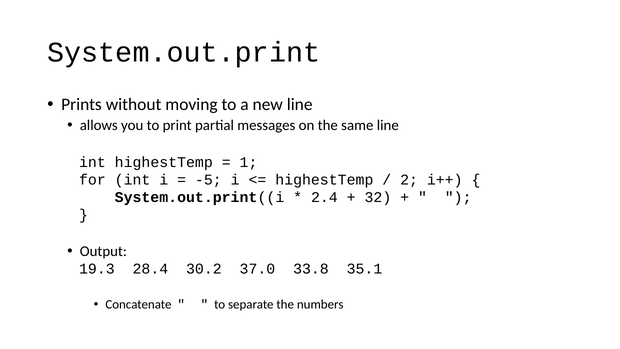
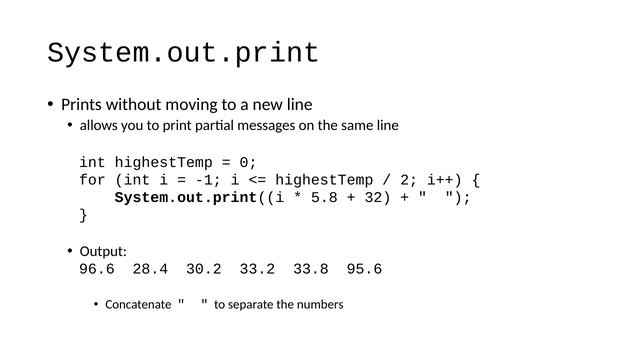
1: 1 -> 0
-5: -5 -> -1
2.4: 2.4 -> 5.8
19.3: 19.3 -> 96.6
37.0: 37.0 -> 33.2
35.1: 35.1 -> 95.6
